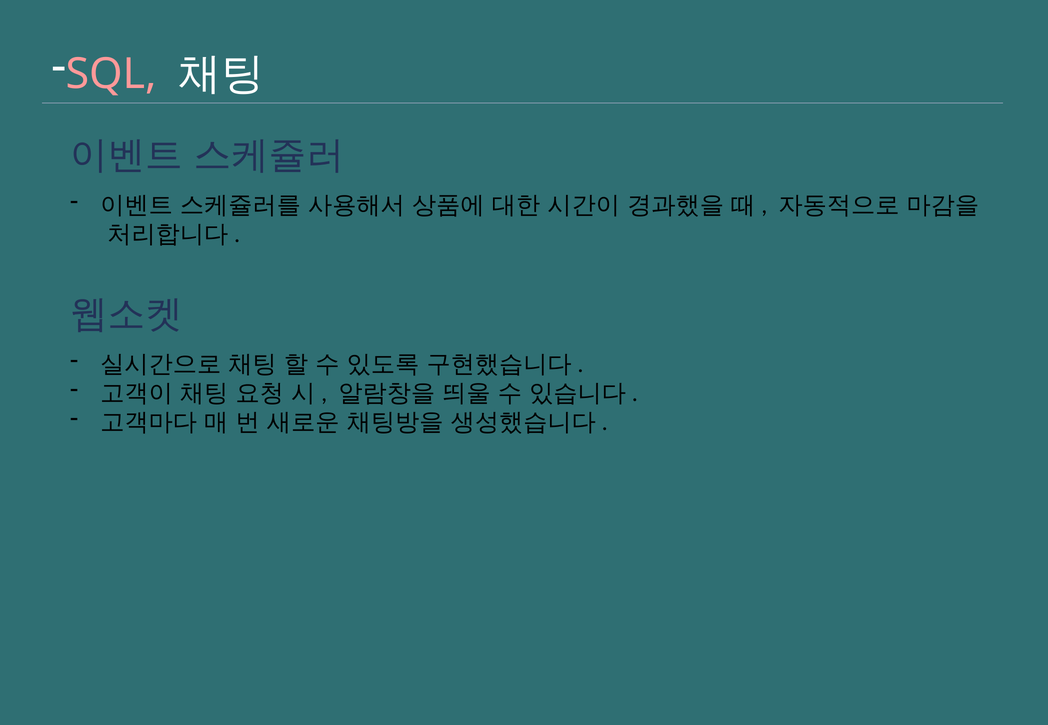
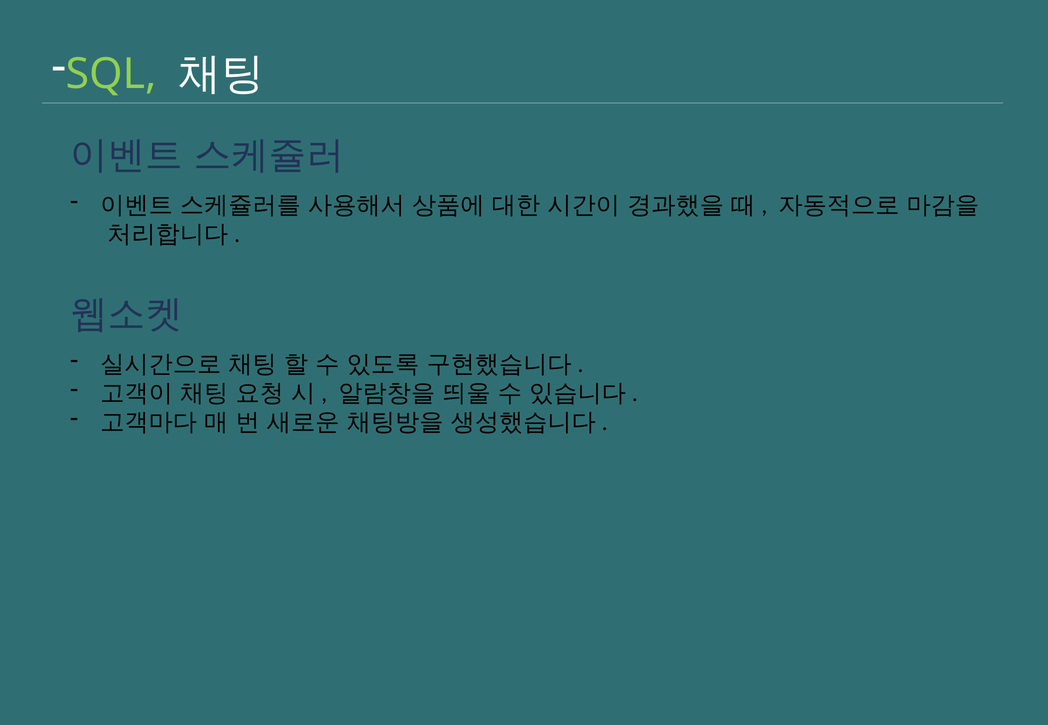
SQL colour: pink -> light green
